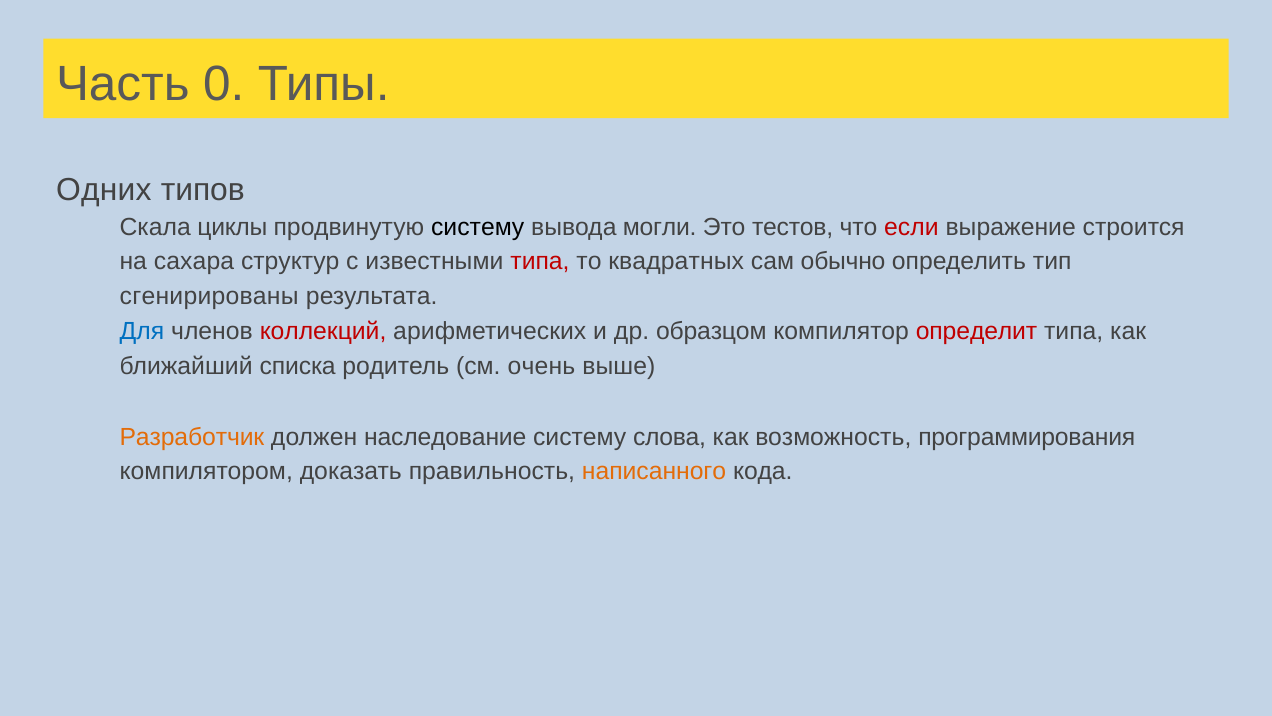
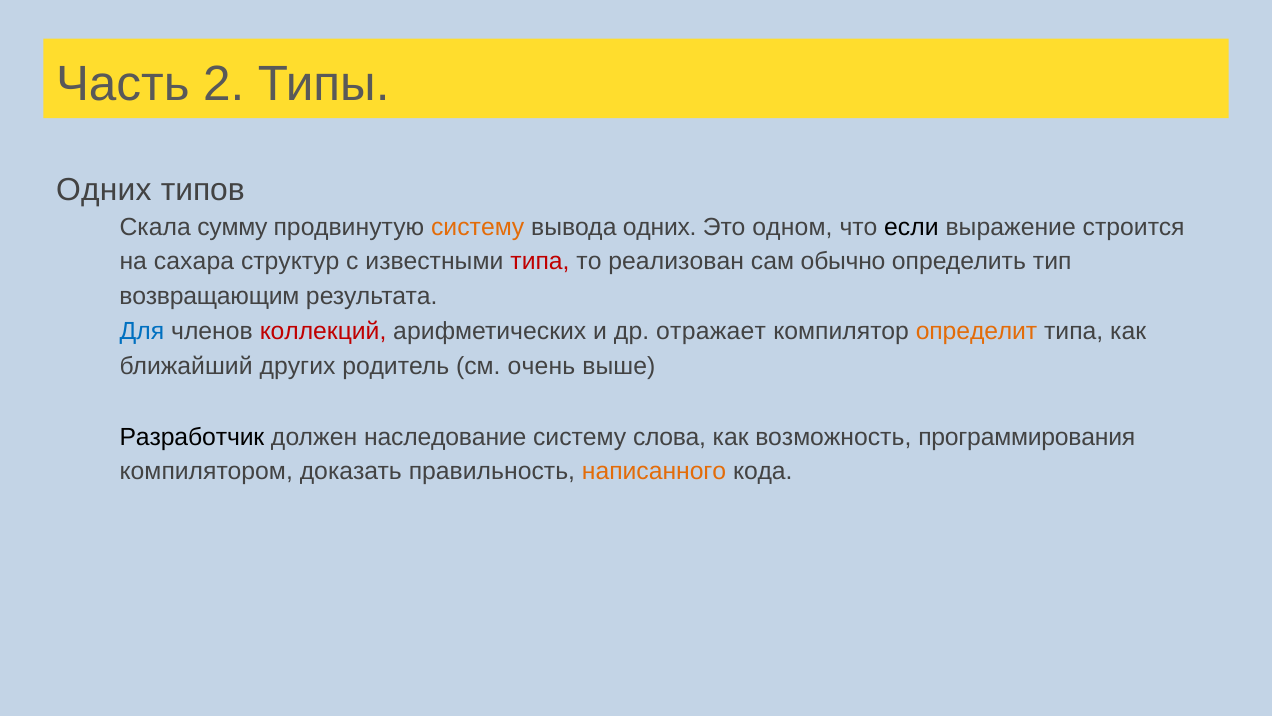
0: 0 -> 2
циклы: циклы -> сумму
систему at (478, 227) colour: black -> orange
вывода могли: могли -> одних
тестов: тестов -> одном
если colour: red -> black
квадратных: квадратных -> реализован
сгенирированы: сгенирированы -> возвращающим
образцом: образцом -> отражает
определит colour: red -> orange
списка: списка -> других
Разработчик colour: orange -> black
